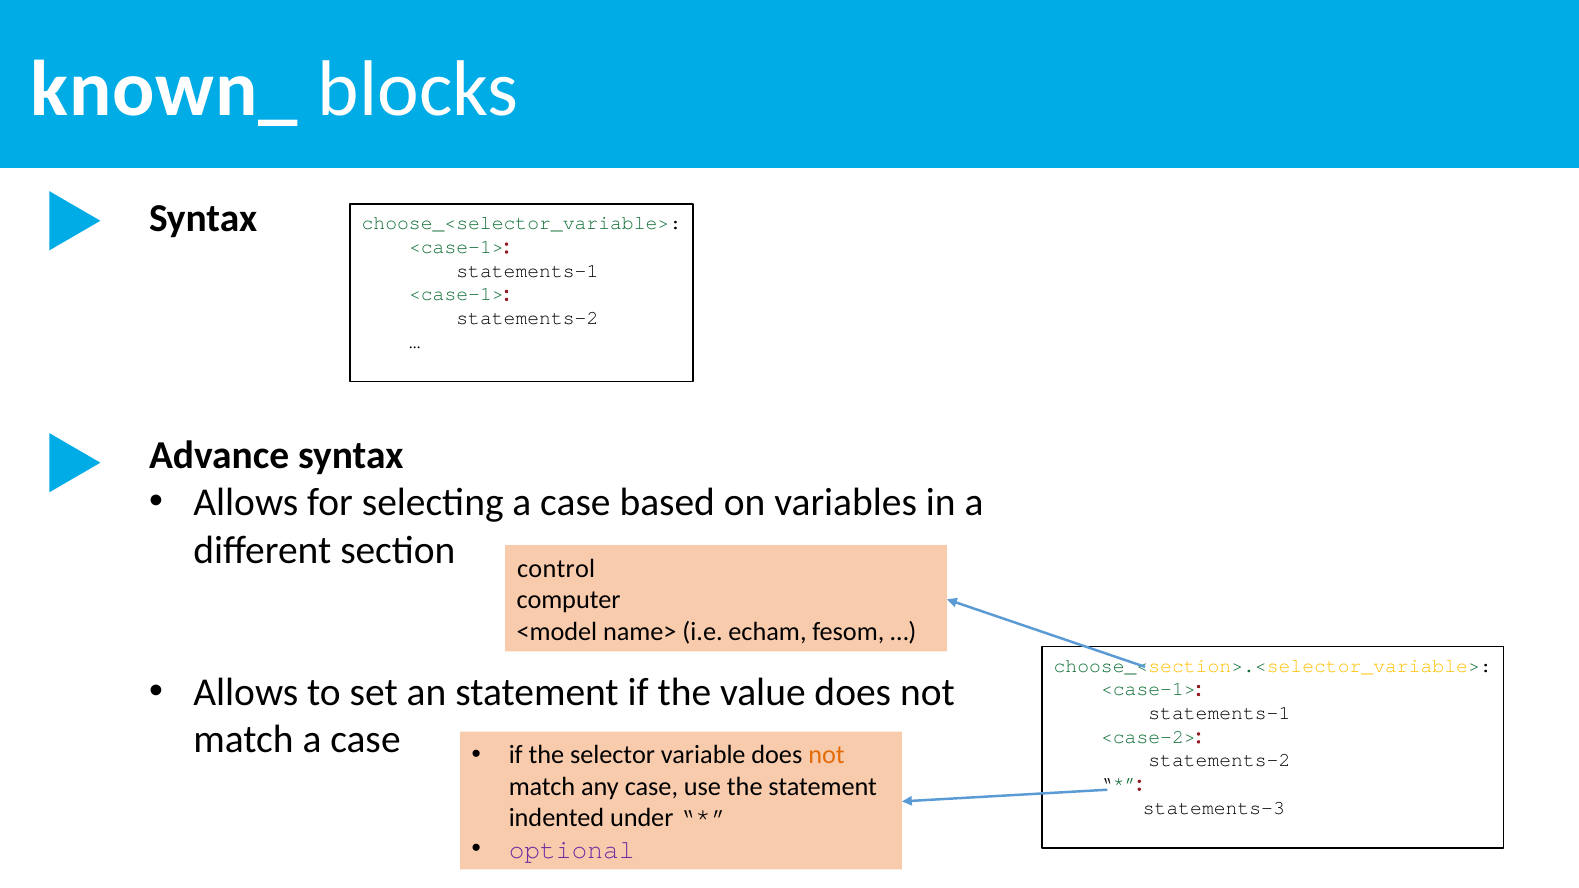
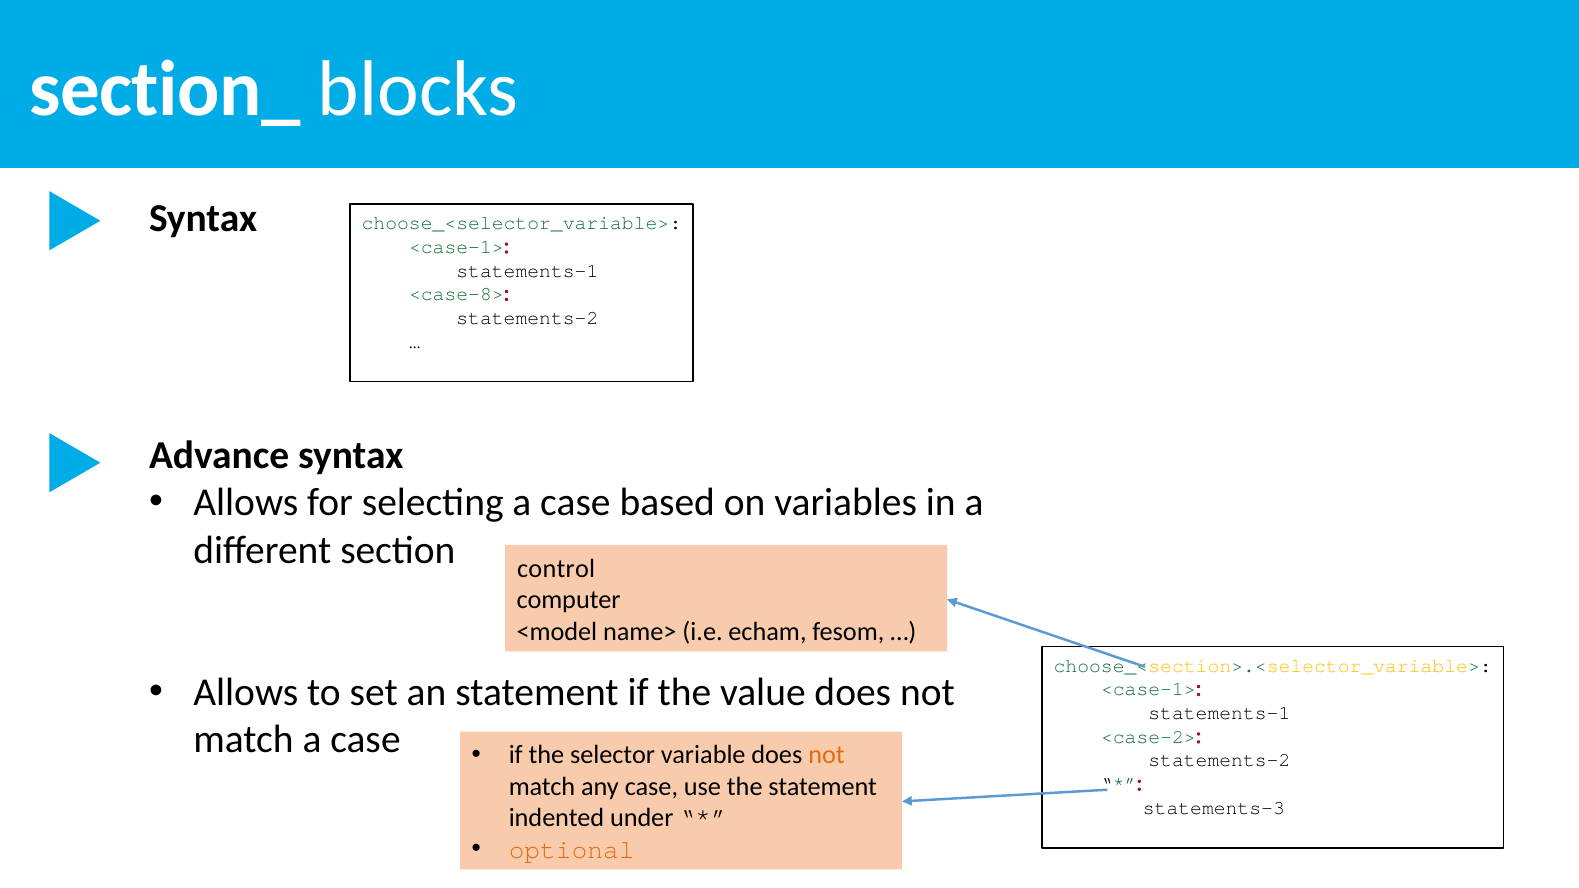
known_: known_ -> section_
<case-1> at (456, 294): <case-1> -> <case-8>
optional colour: purple -> orange
